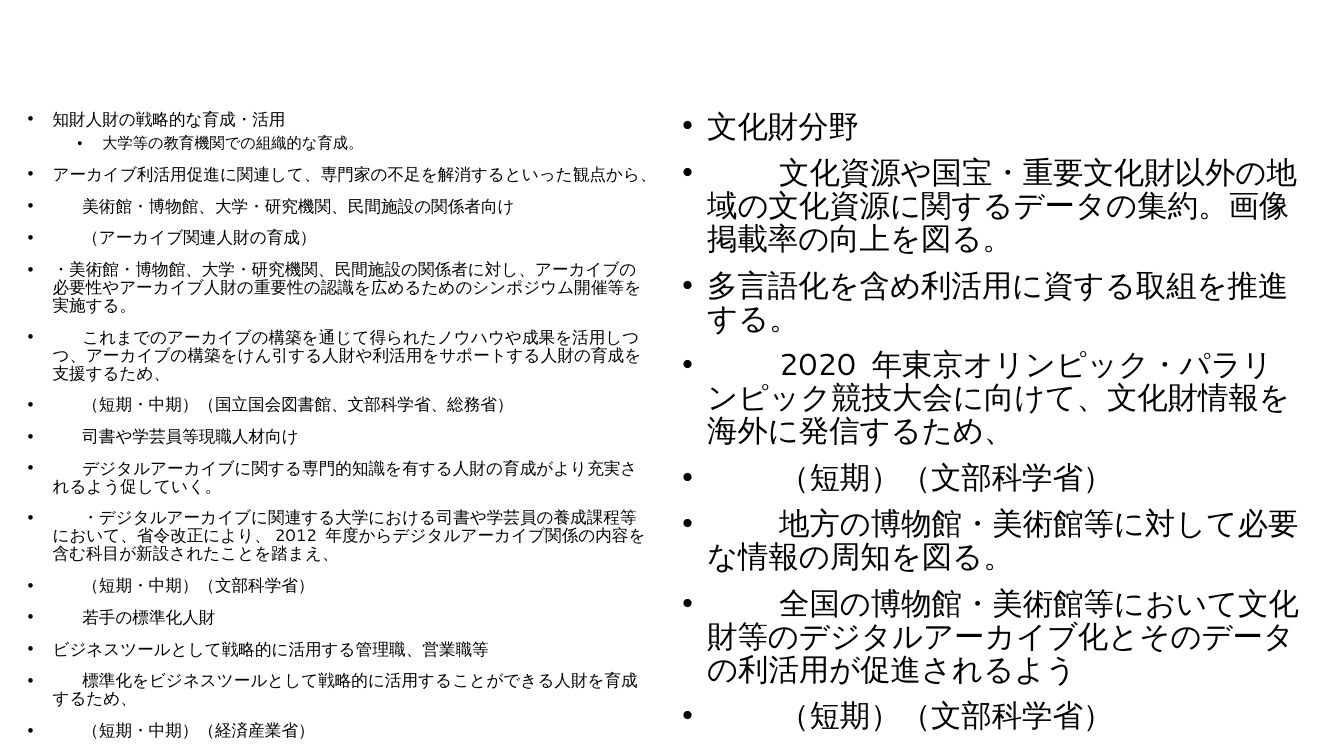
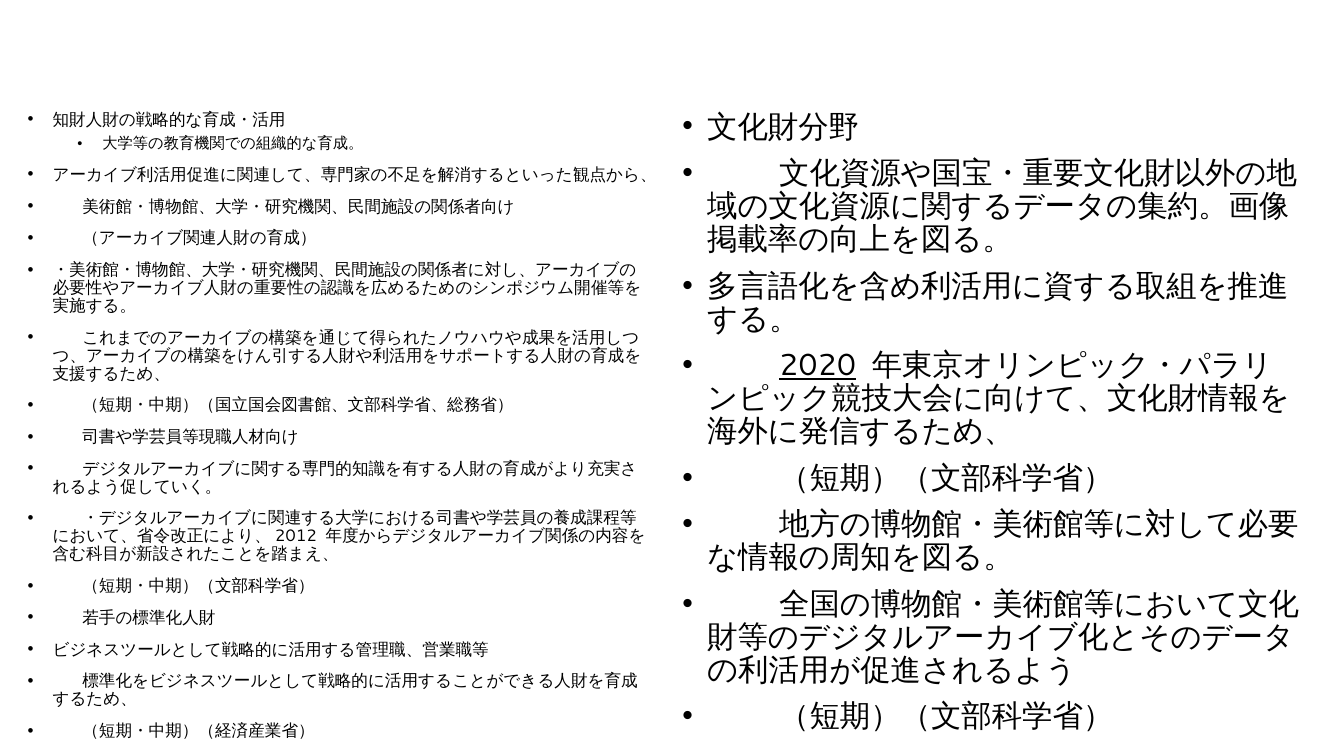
2020 underline: none -> present
